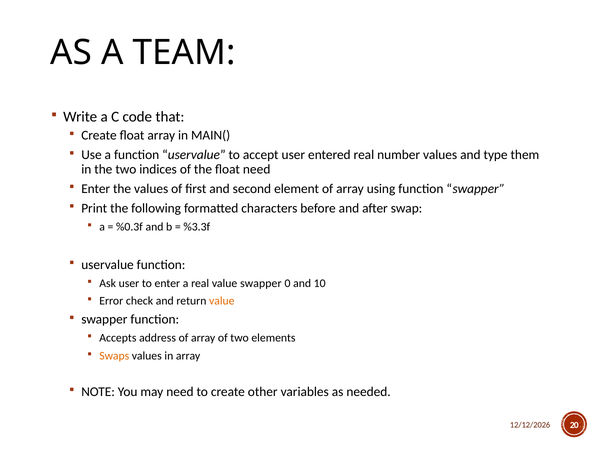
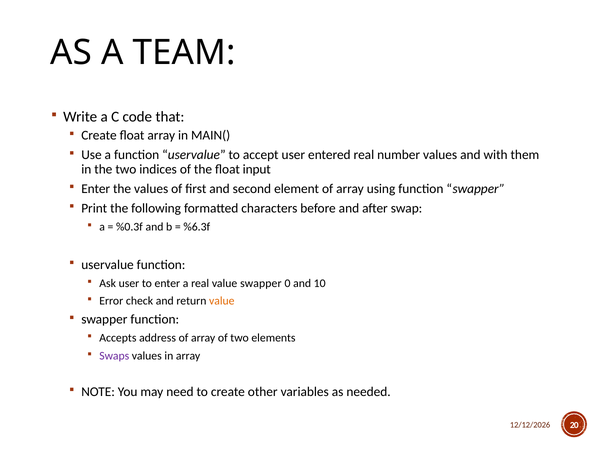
type: type -> with
float need: need -> input
%3.3f: %3.3f -> %6.3f
Swaps colour: orange -> purple
